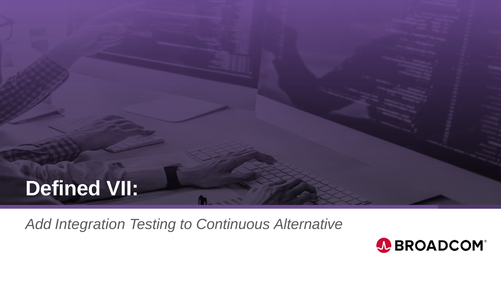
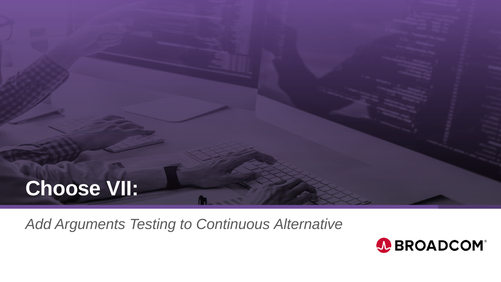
Defined: Defined -> Choose
Integration: Integration -> Arguments
